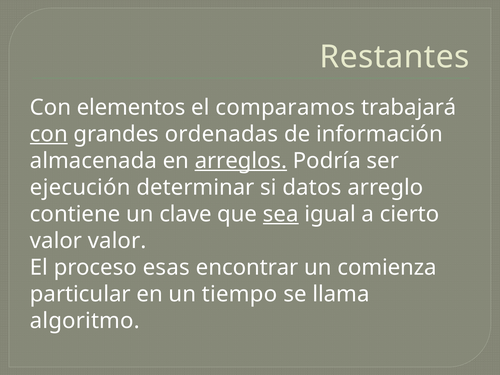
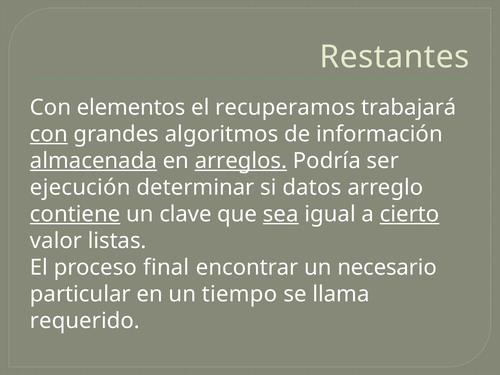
comparamos: comparamos -> recuperamos
ordenadas: ordenadas -> algoritmos
almacenada underline: none -> present
contiene underline: none -> present
cierto underline: none -> present
valor valor: valor -> listas
esas: esas -> final
comienza: comienza -> necesario
algoritmo: algoritmo -> requerido
